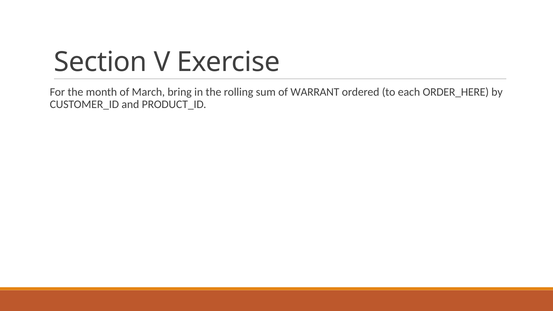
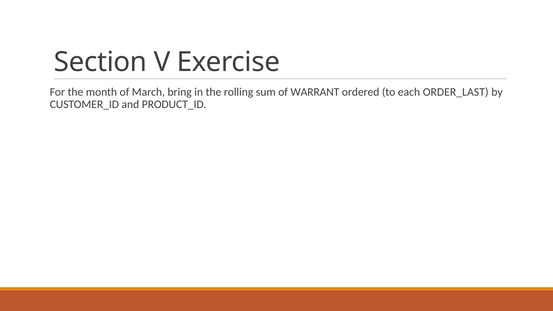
ORDER_HERE: ORDER_HERE -> ORDER_LAST
